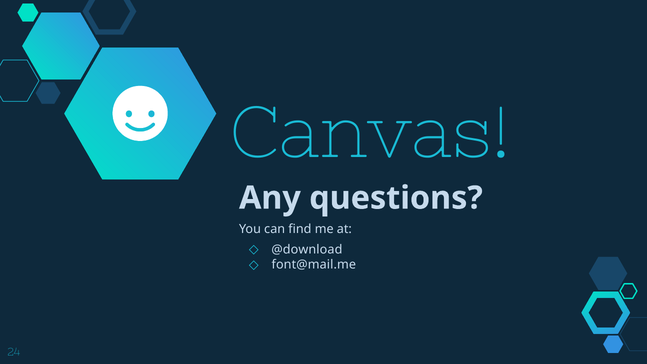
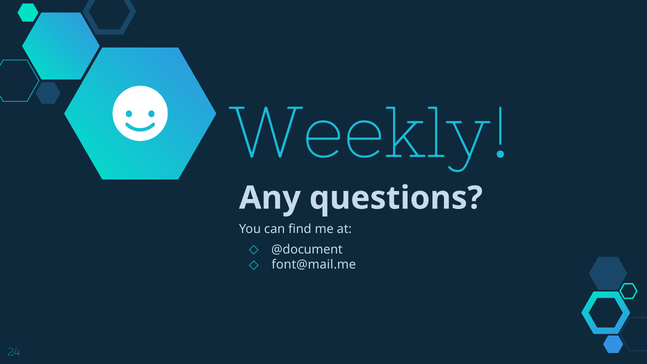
Canvas: Canvas -> Weekly
@download: @download -> @document
